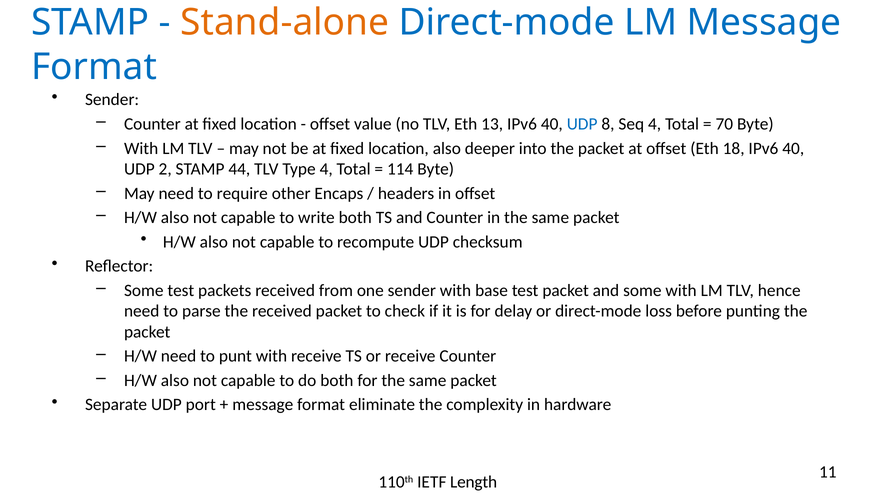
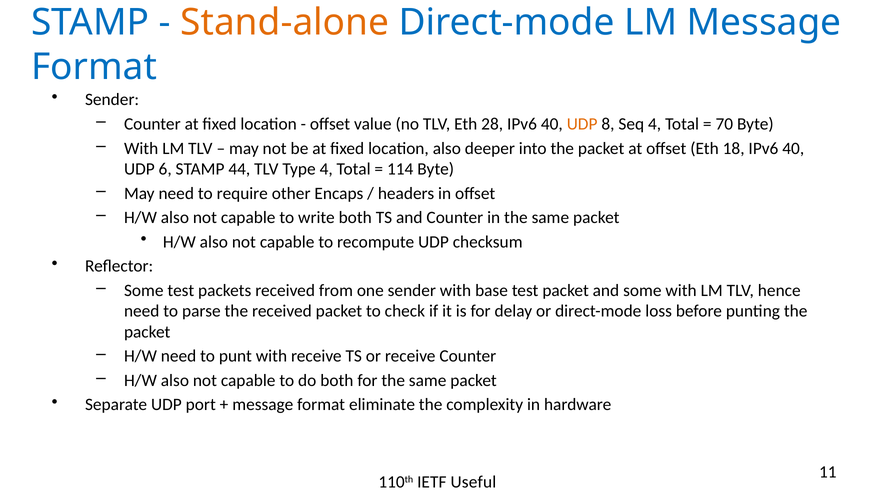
13: 13 -> 28
UDP at (582, 124) colour: blue -> orange
2: 2 -> 6
Length: Length -> Useful
